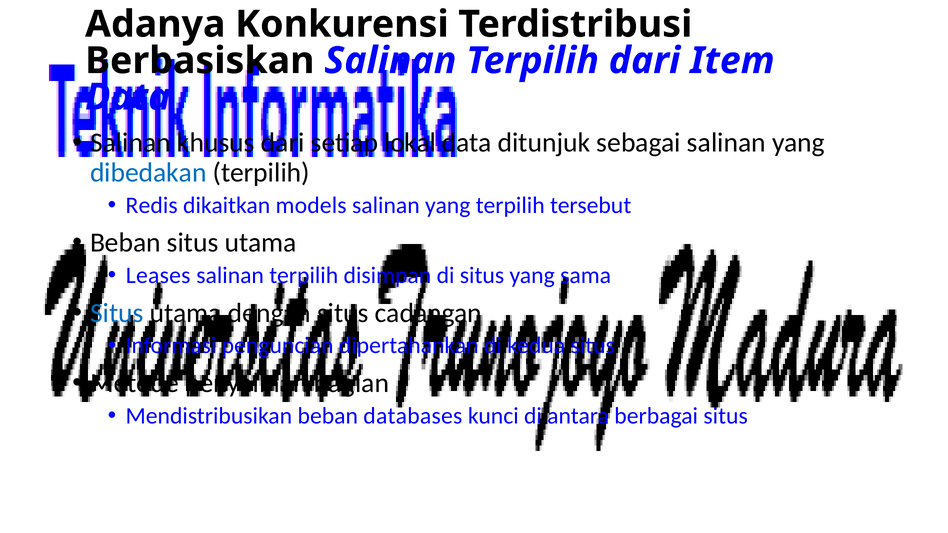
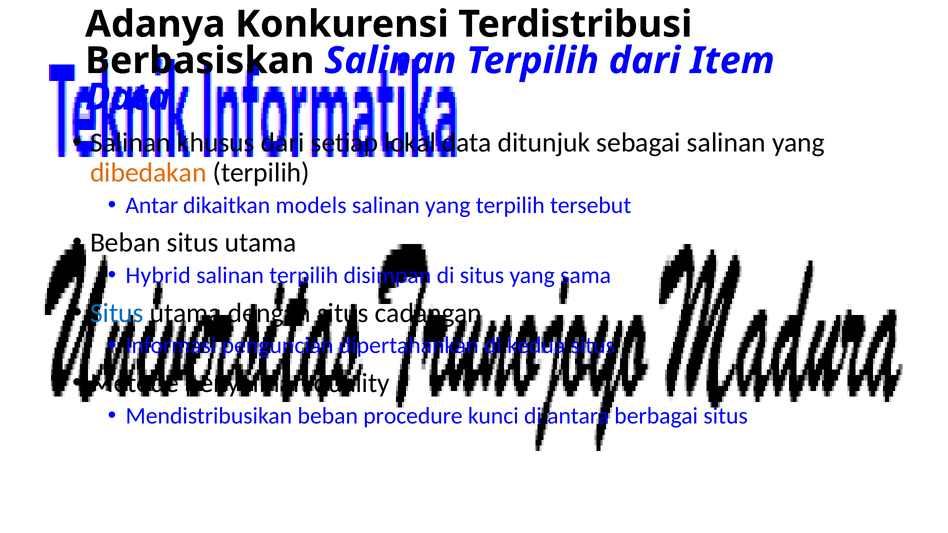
dibedakan colour: blue -> orange
Redis: Redis -> Antar
Leases: Leases -> Hybrid
bagian: bagian -> quality
databases: databases -> procedure
